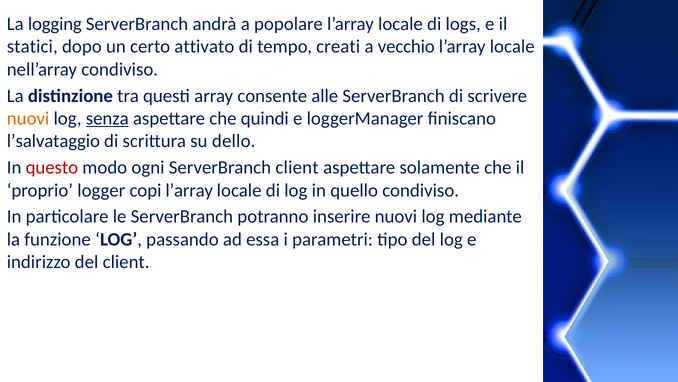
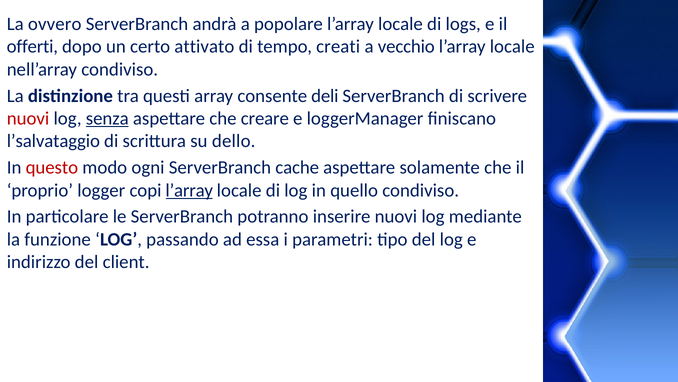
logging: logging -> ovvero
statici: statici -> offerti
alle: alle -> deli
nuovi at (28, 118) colour: orange -> red
quindi: quindi -> creare
ServerBranch client: client -> cache
l’array at (189, 190) underline: none -> present
